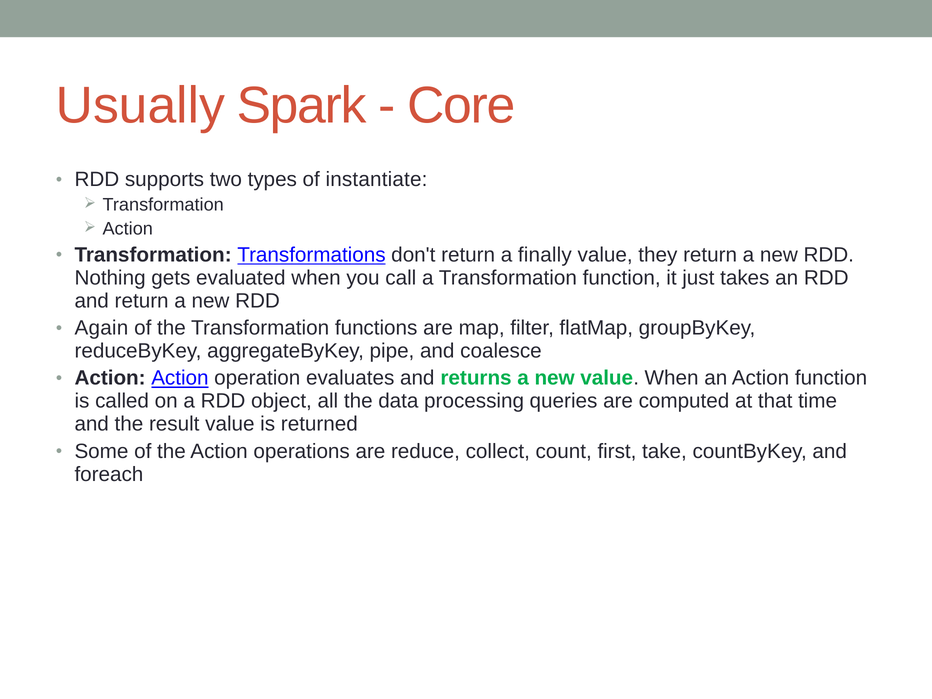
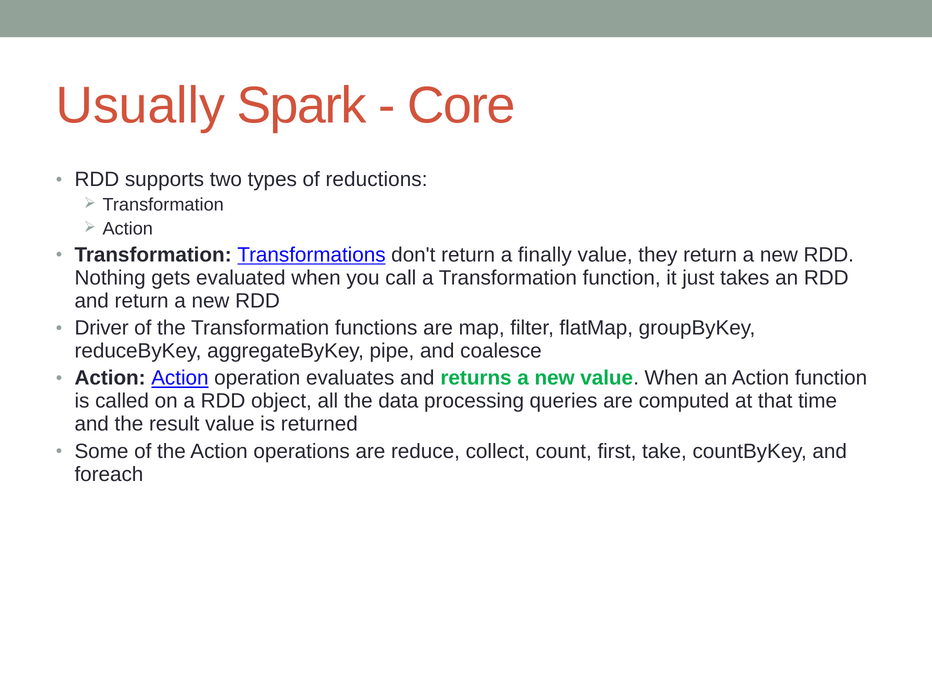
instantiate: instantiate -> reductions
Again: Again -> Driver
